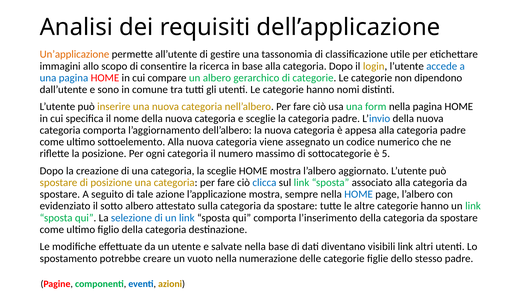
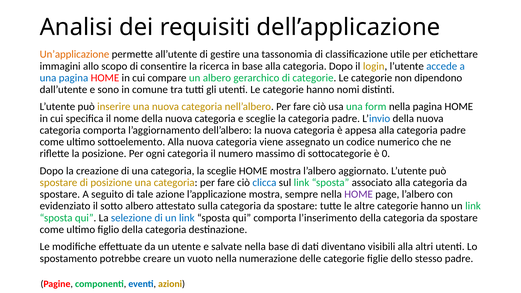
5: 5 -> 0
HOME at (359, 194) colour: blue -> purple
visibili link: link -> alla
